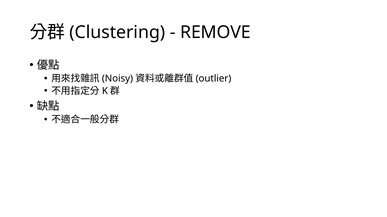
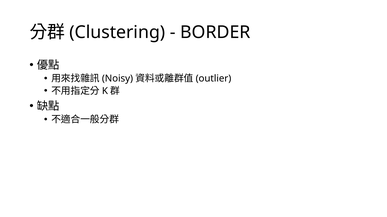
REMOVE: REMOVE -> BORDER
